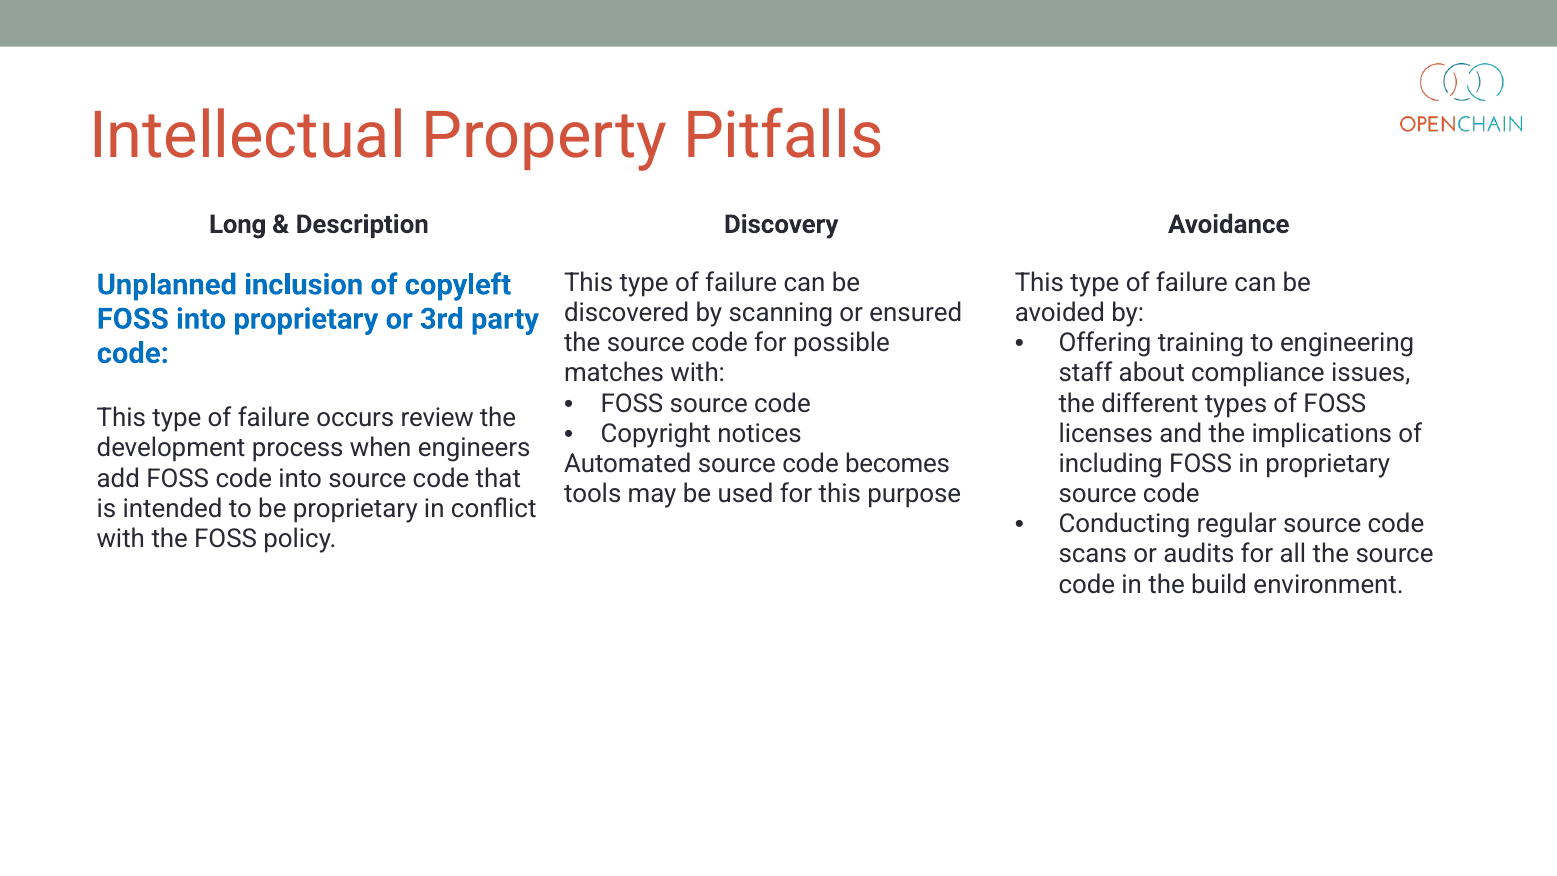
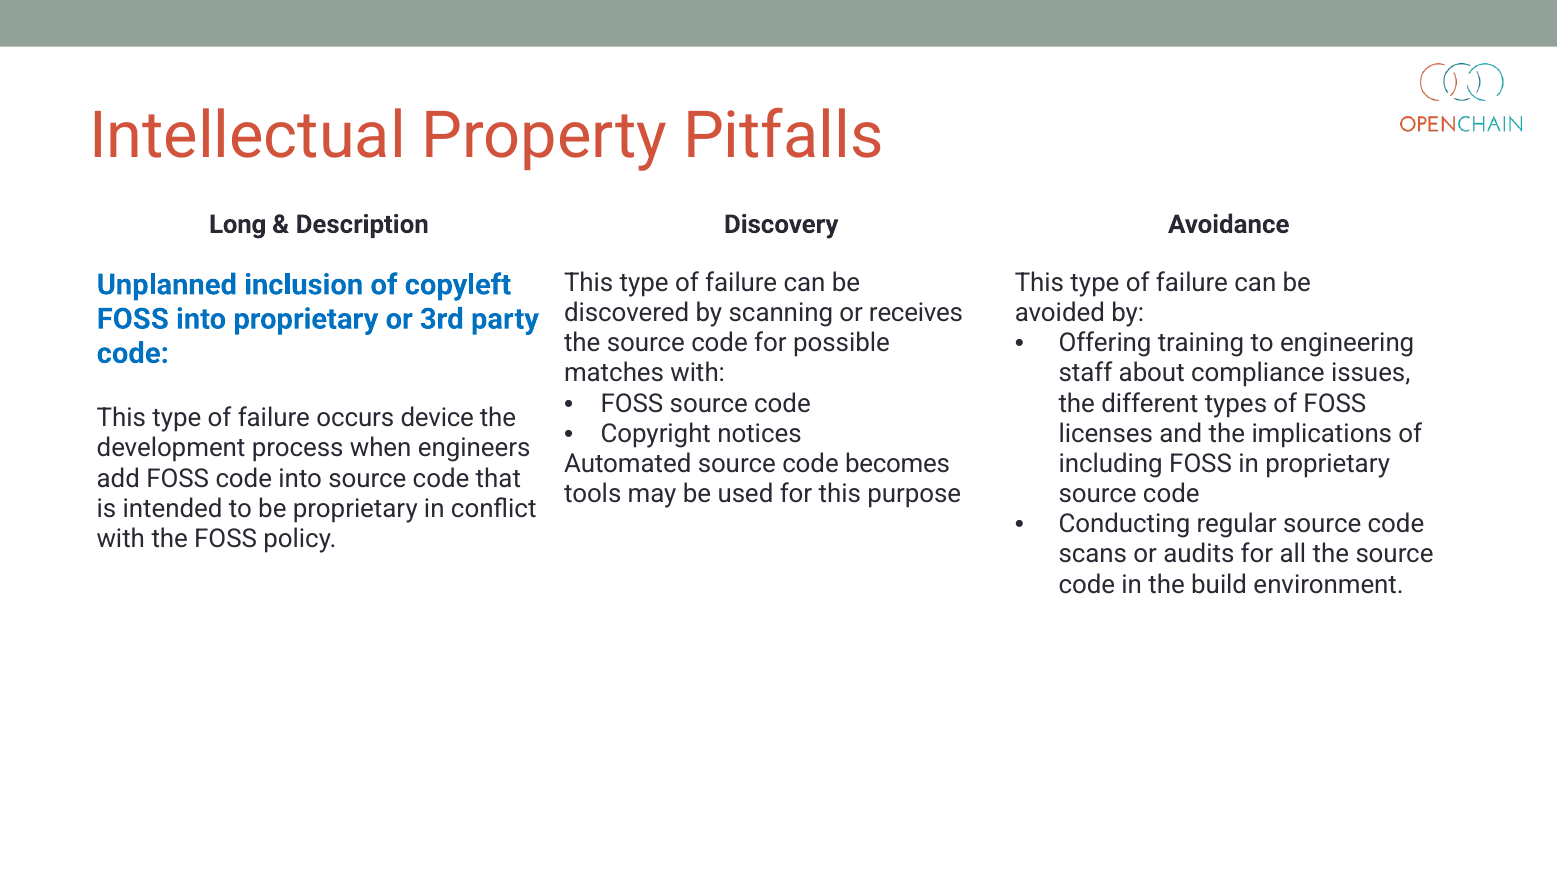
ensured: ensured -> receives
review: review -> device
